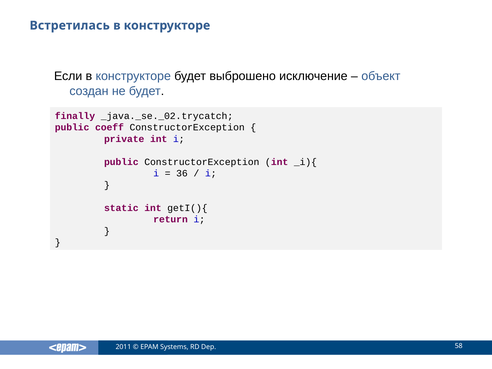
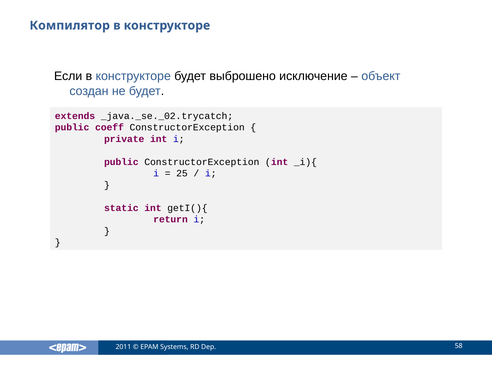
Встретилась: Встретилась -> Компилятор
finally: finally -> extends
36: 36 -> 25
